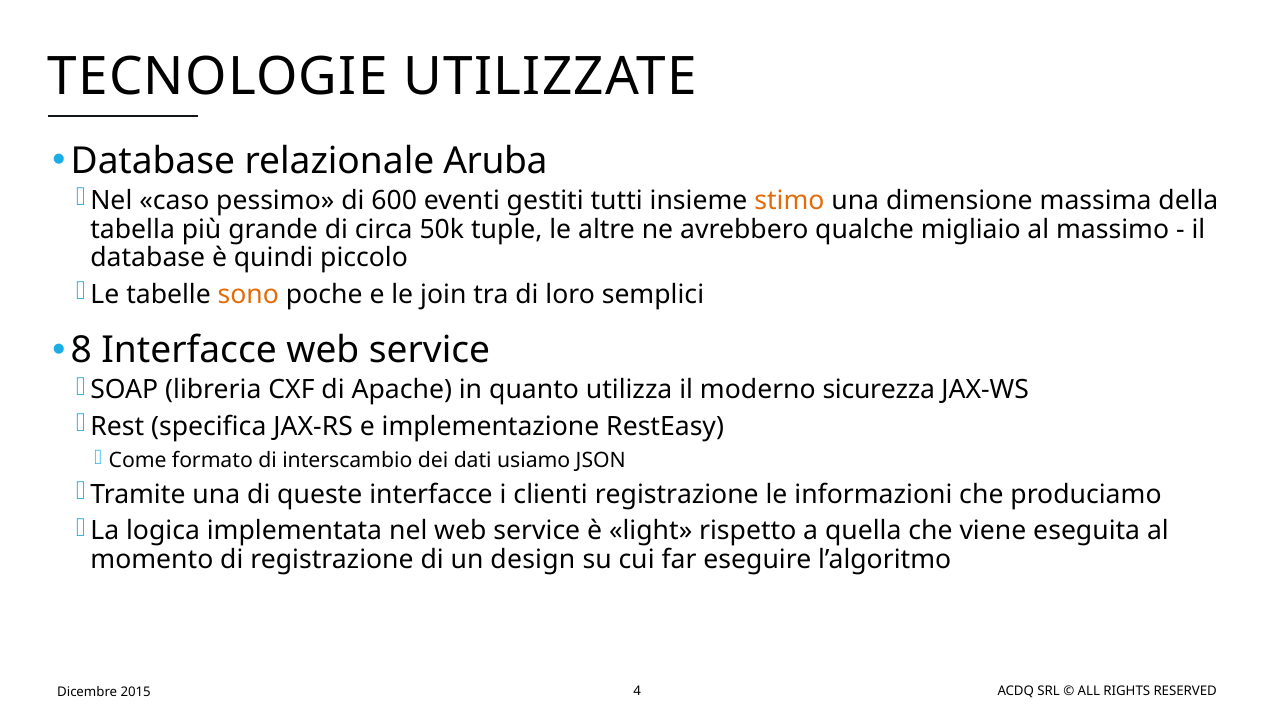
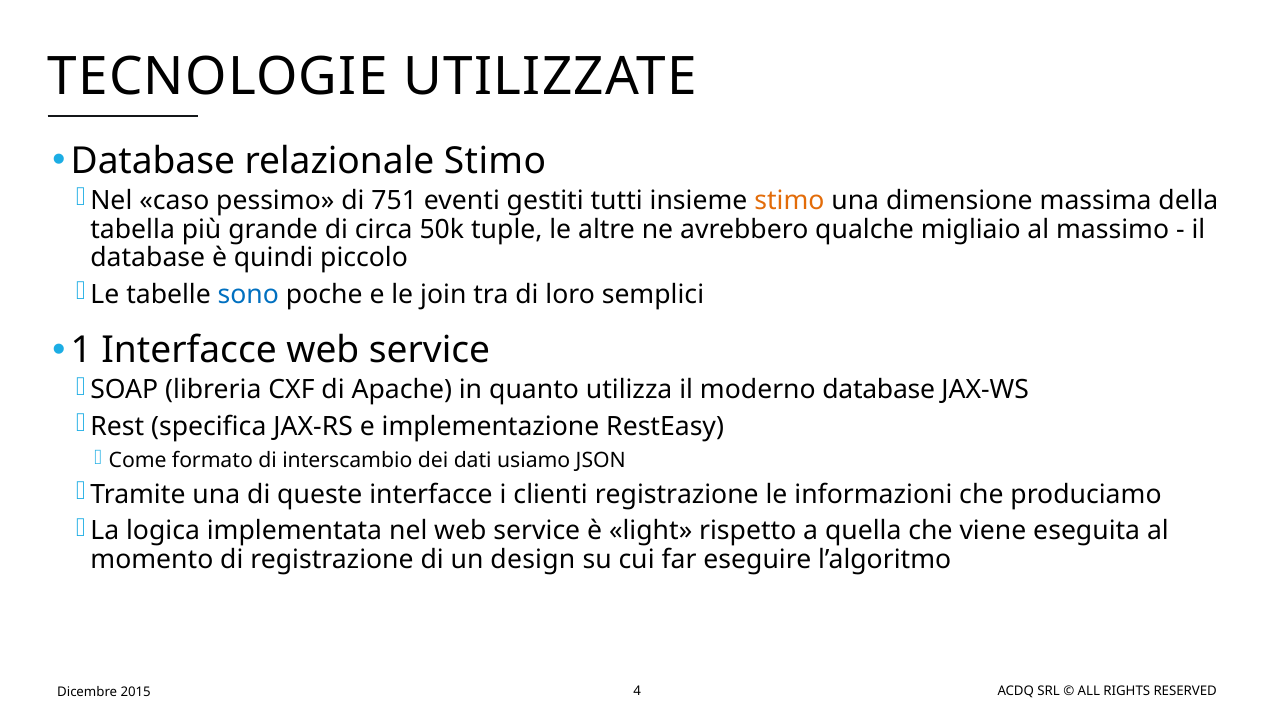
relazionale Aruba: Aruba -> Stimo
600: 600 -> 751
sono colour: orange -> blue
8: 8 -> 1
moderno sicurezza: sicurezza -> database
